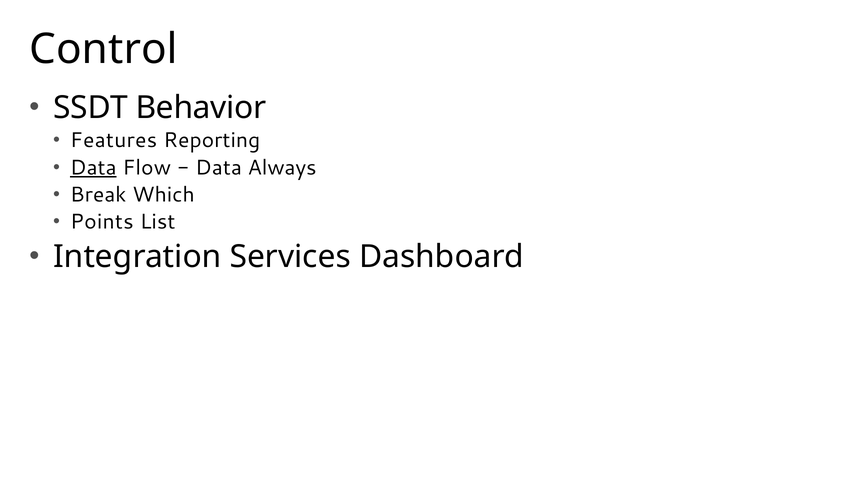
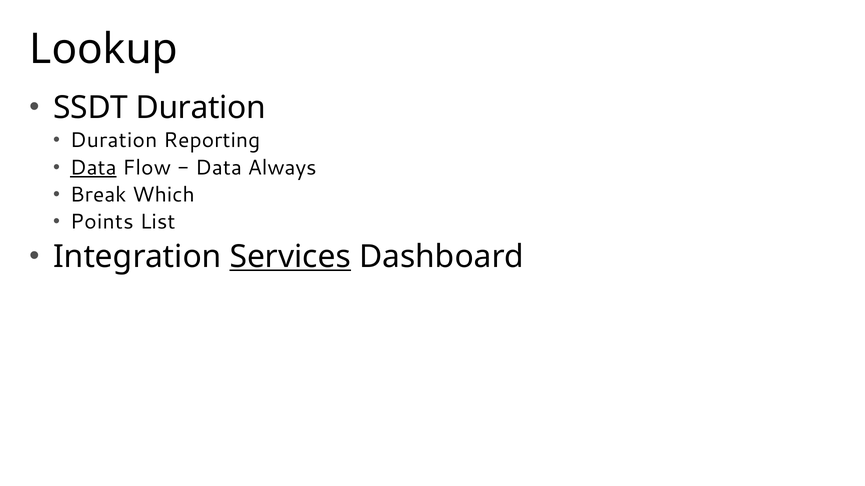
Control: Control -> Lookup
SSDT Behavior: Behavior -> Duration
Features at (114, 141): Features -> Duration
Services underline: none -> present
